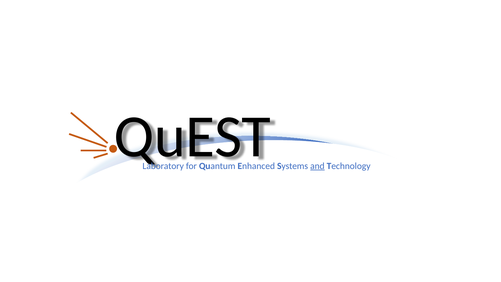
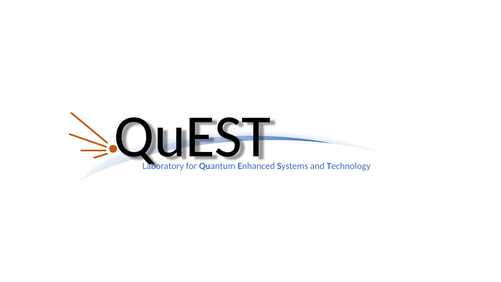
and underline: present -> none
